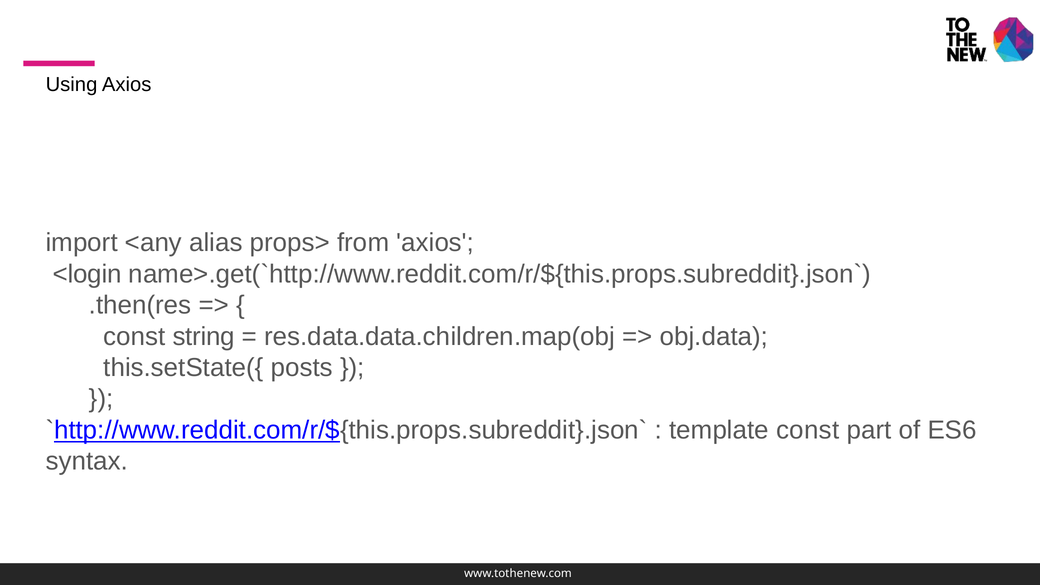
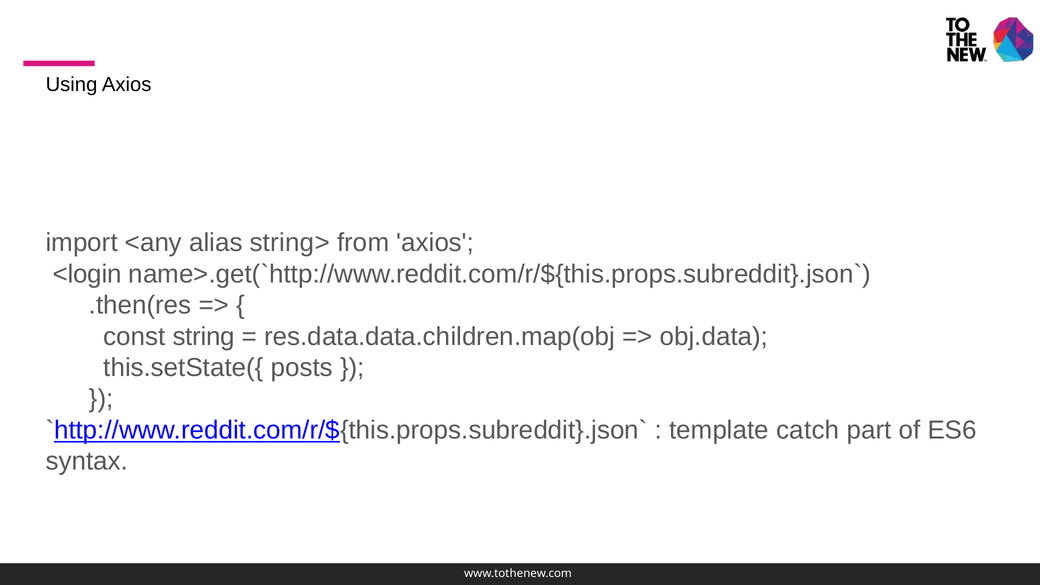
props>: props> -> string>
template const: const -> catch
